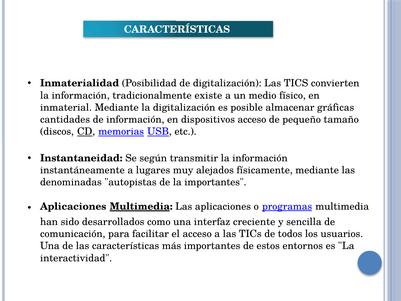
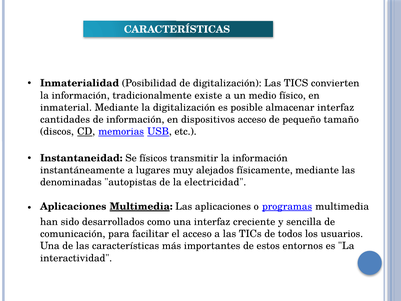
almacenar gráficas: gráficas -> interfaz
según: según -> físicos
la importantes: importantes -> electricidad
